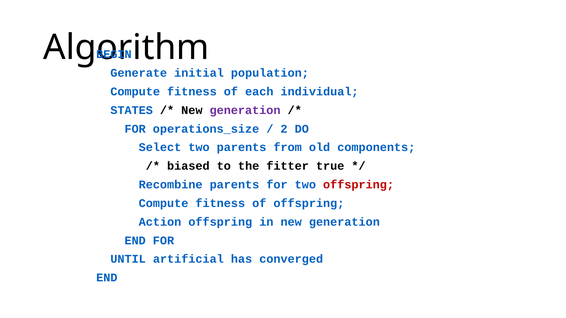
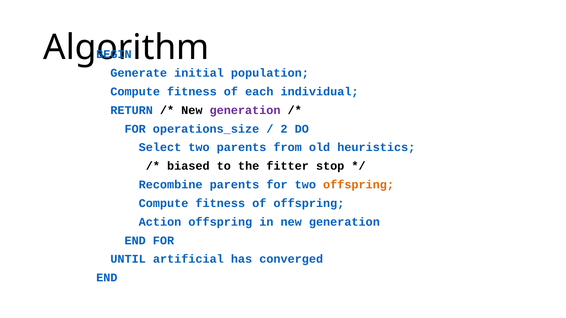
STATES: STATES -> RETURN
components: components -> heuristics
true: true -> stop
offspring at (359, 185) colour: red -> orange
